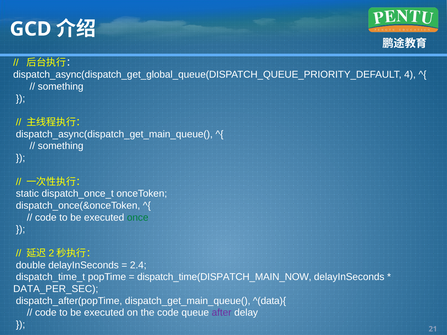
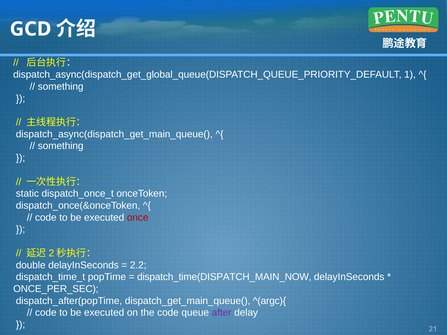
4: 4 -> 1
once colour: green -> red
2.4: 2.4 -> 2.2
DATA_PER_SEC: DATA_PER_SEC -> ONCE_PER_SEC
^(data){: ^(data){ -> ^(argc){
